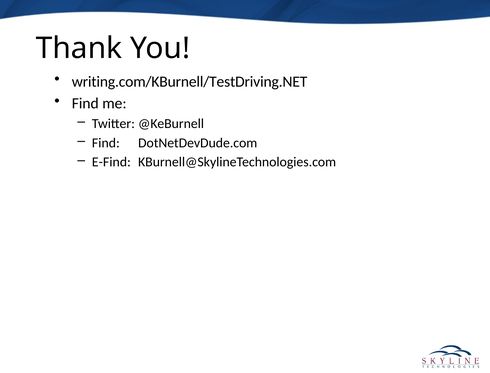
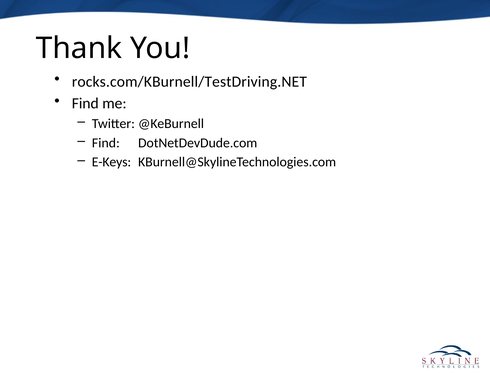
writing.com/KBurnell/TestDriving.NET: writing.com/KBurnell/TestDriving.NET -> rocks.com/KBurnell/TestDriving.NET
E-Find: E-Find -> E-Keys
